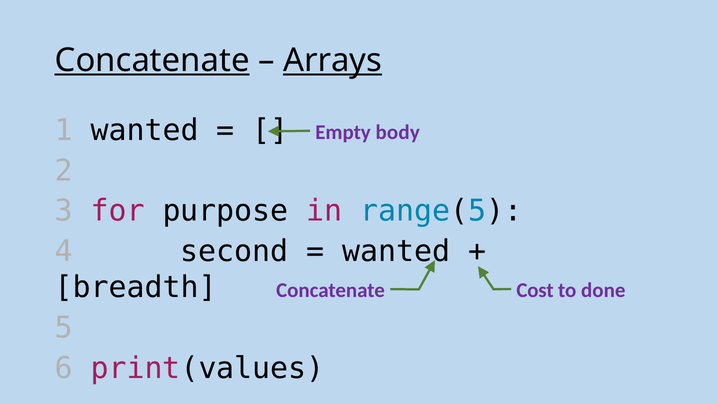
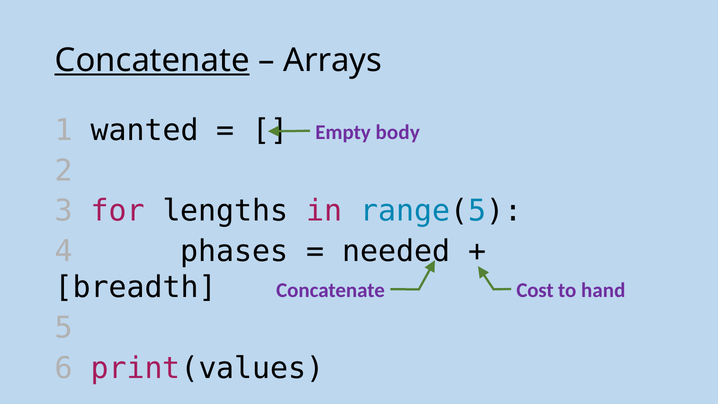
Arrays underline: present -> none
purpose: purpose -> lengths
second: second -> phases
wanted at (396, 251): wanted -> needed
done: done -> hand
